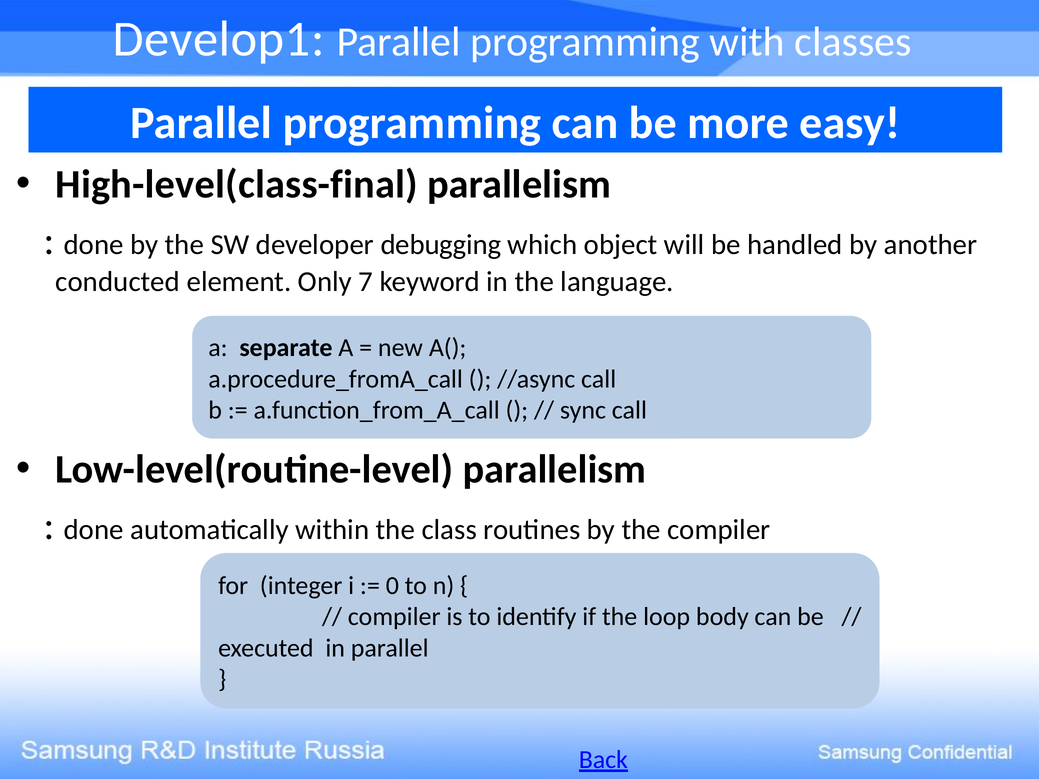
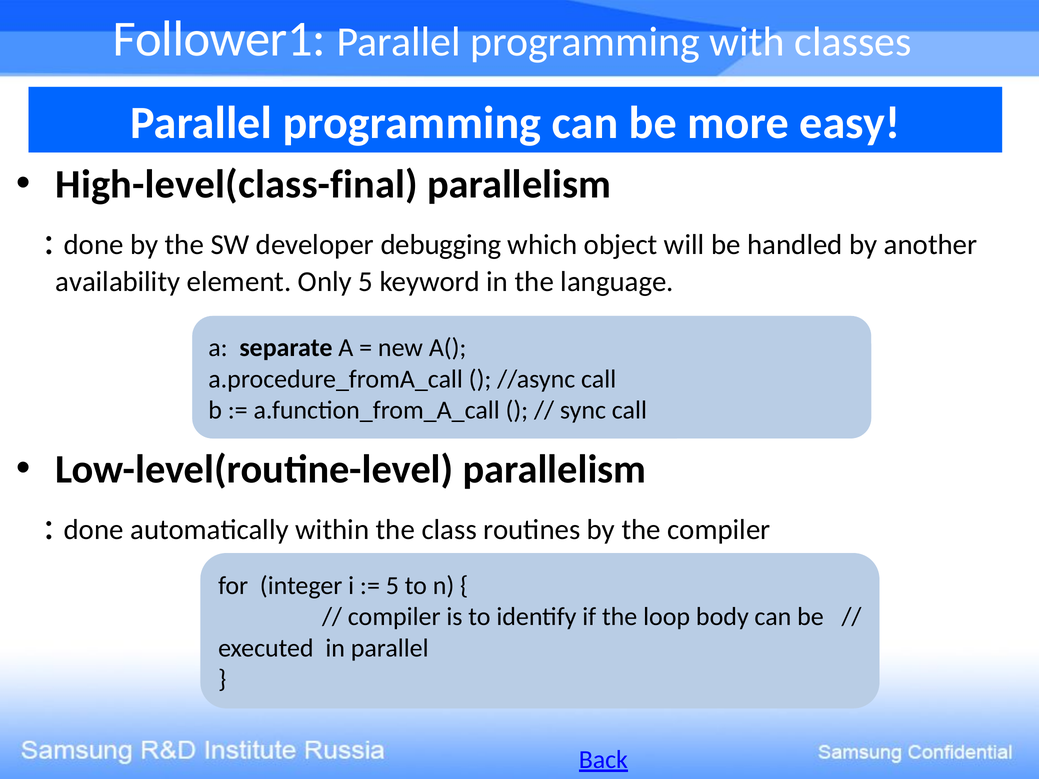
Develop1: Develop1 -> Follower1
conducted: conducted -> availability
Only 7: 7 -> 5
0 at (392, 586): 0 -> 5
